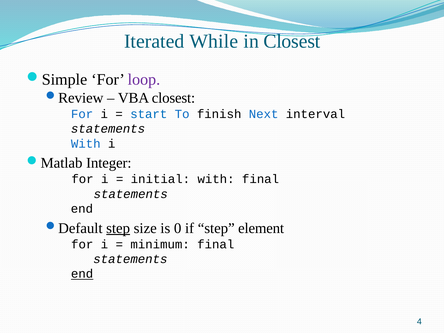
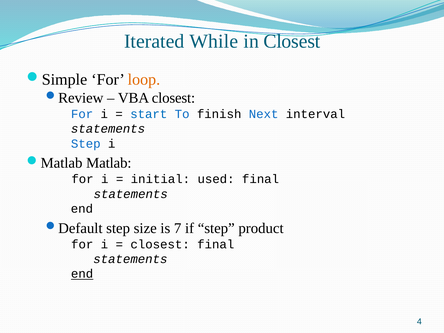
loop colour: purple -> orange
With at (86, 144): With -> Step
Integer: Integer -> Matlab
initial with: with -> used
step at (118, 228) underline: present -> none
0: 0 -> 7
element: element -> product
minimum at (160, 244): minimum -> closest
